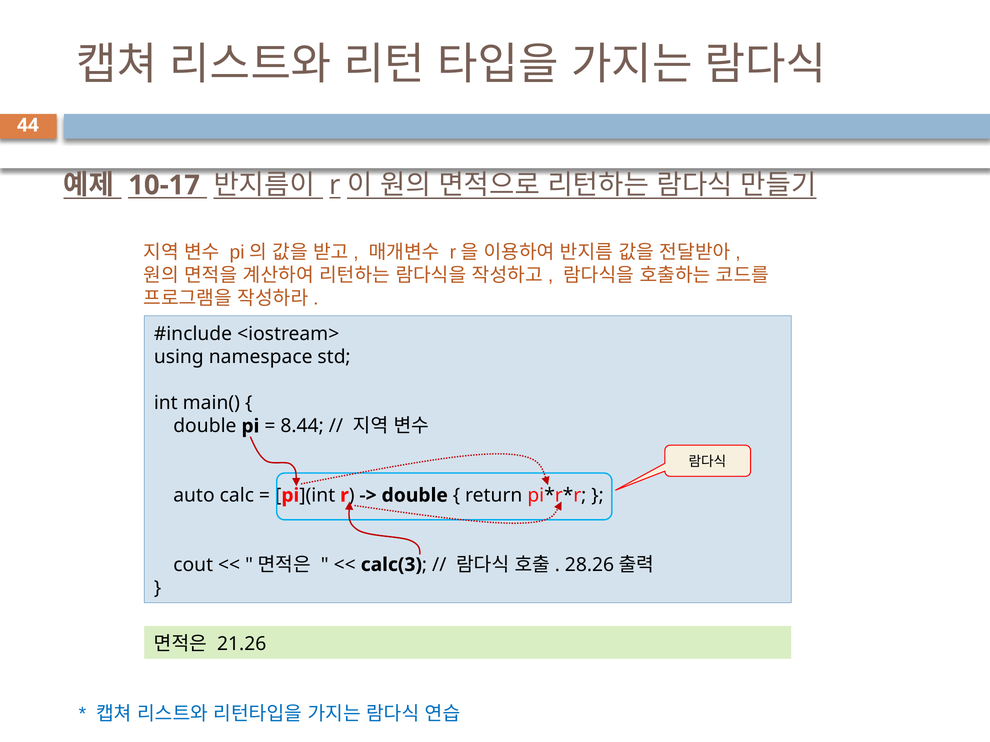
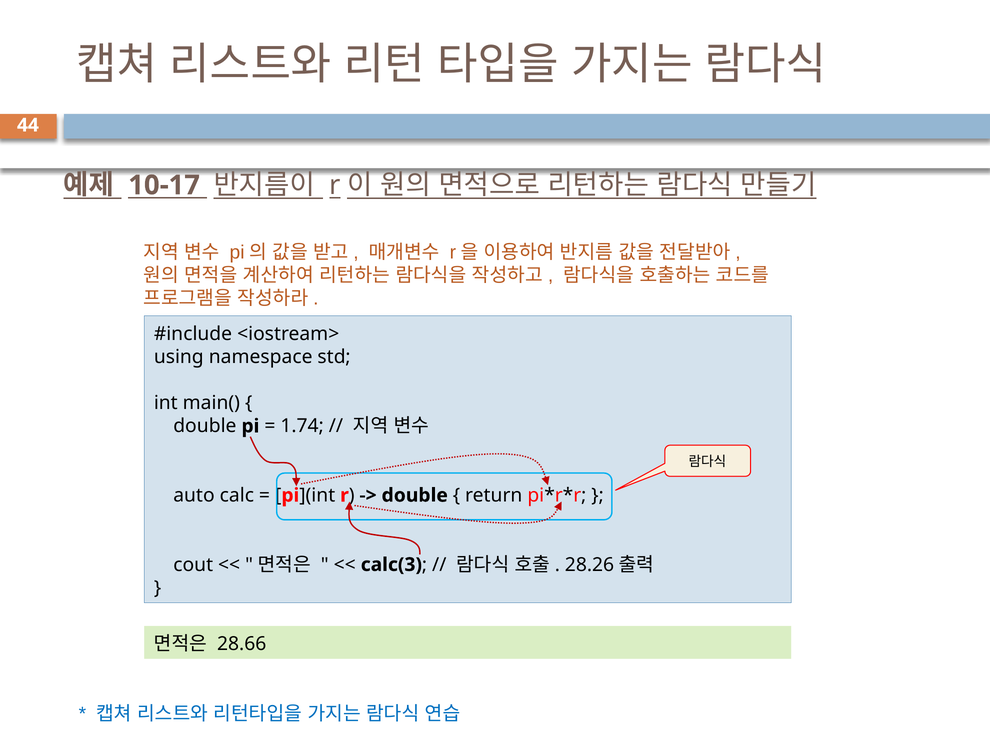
8.44: 8.44 -> 1.74
21.26: 21.26 -> 28.66
